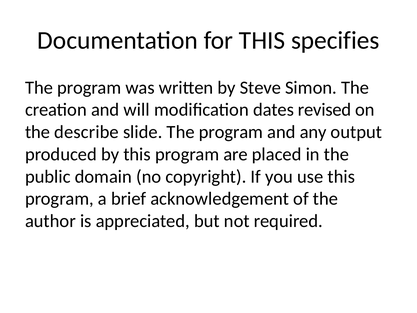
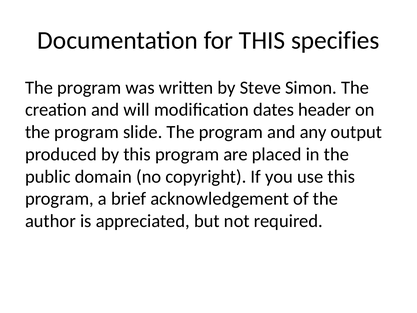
revised: revised -> header
describe at (87, 132): describe -> program
